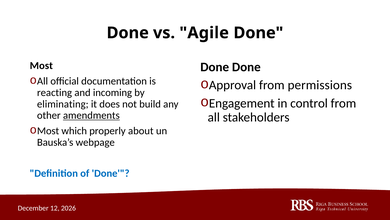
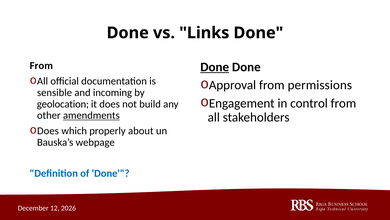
Agile: Agile -> Links
Most at (41, 65): Most -> From
Done at (215, 67) underline: none -> present
reacting: reacting -> sensible
eliminating: eliminating -> geolocation
Most at (48, 131): Most -> Does
